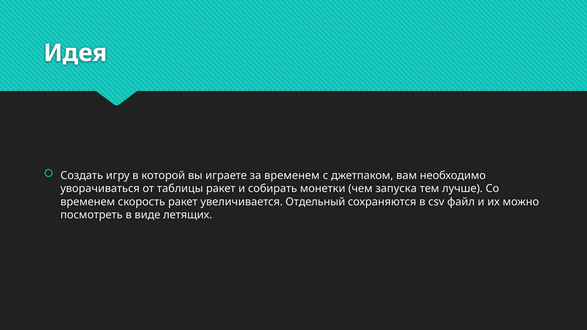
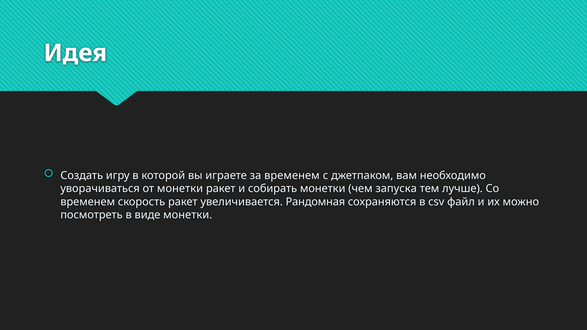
от таблицы: таблицы -> монетки
Отдельный: Отдельный -> Рандомная
виде летящих: летящих -> монетки
